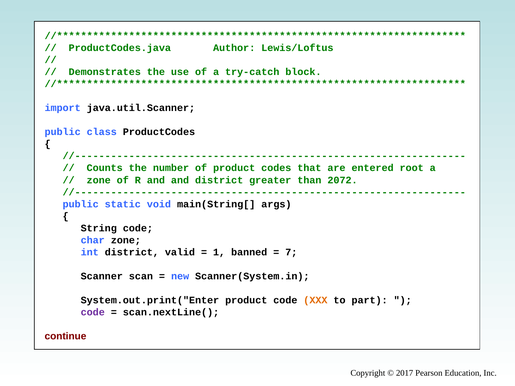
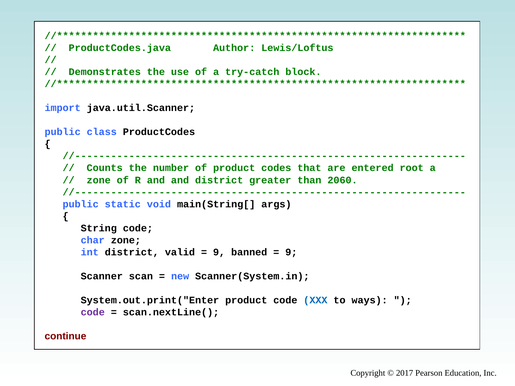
2072: 2072 -> 2060
1 at (219, 252): 1 -> 9
7 at (291, 252): 7 -> 9
XXX colour: orange -> blue
part: part -> ways
